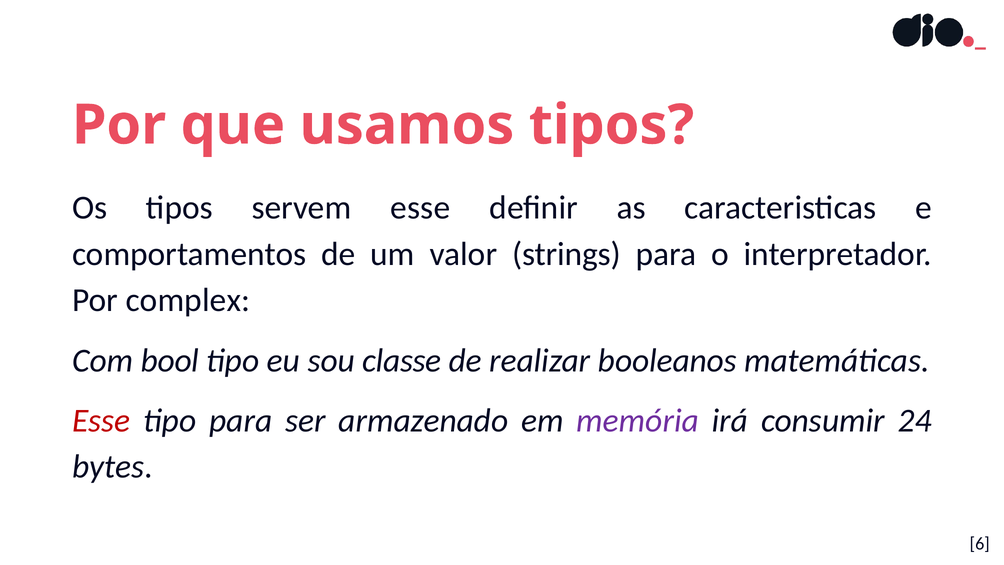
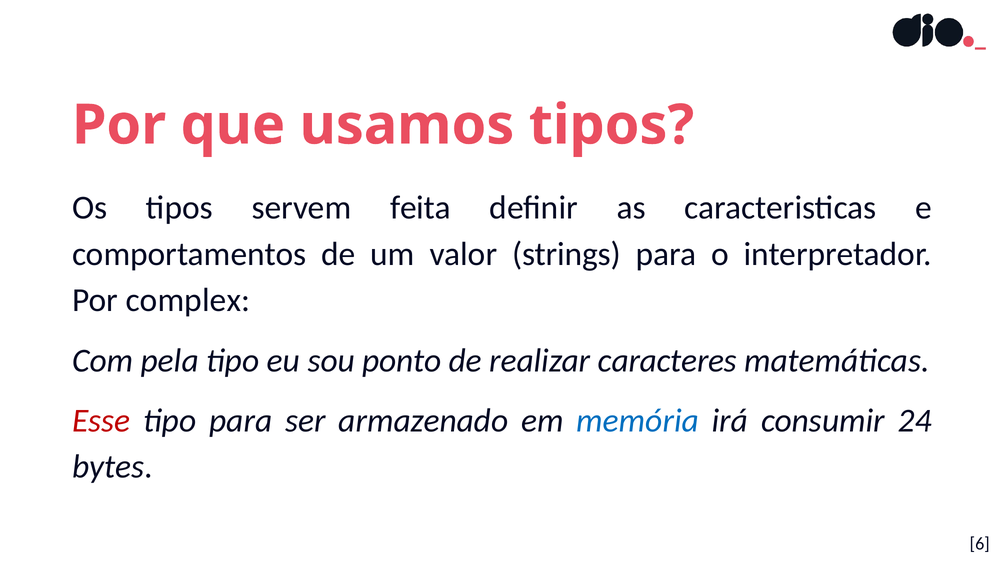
servem esse: esse -> feita
bool: bool -> pela
classe: classe -> ponto
booleanos: booleanos -> caracteres
memória colour: purple -> blue
